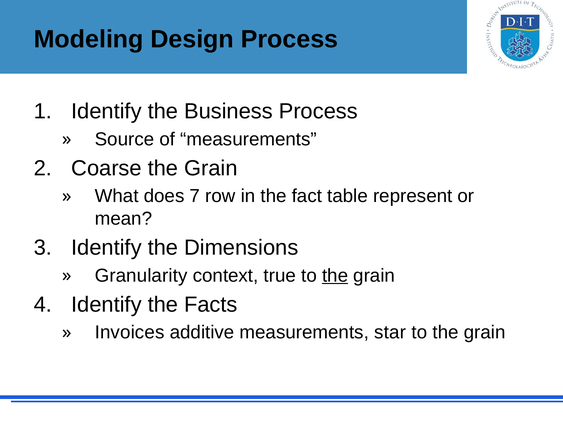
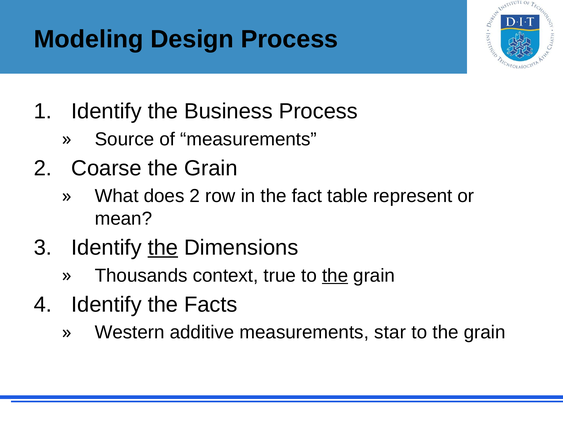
does 7: 7 -> 2
the at (163, 248) underline: none -> present
Granularity: Granularity -> Thousands
Invoices: Invoices -> Western
